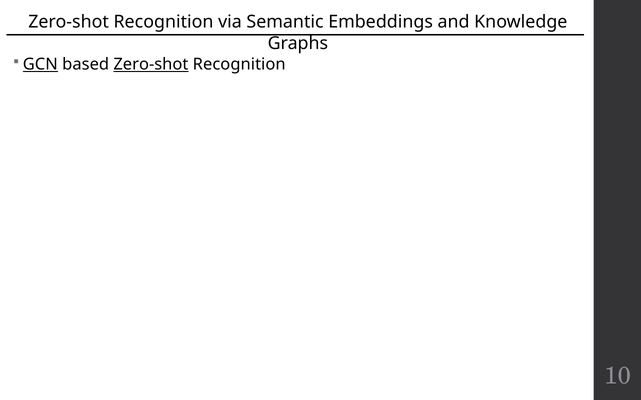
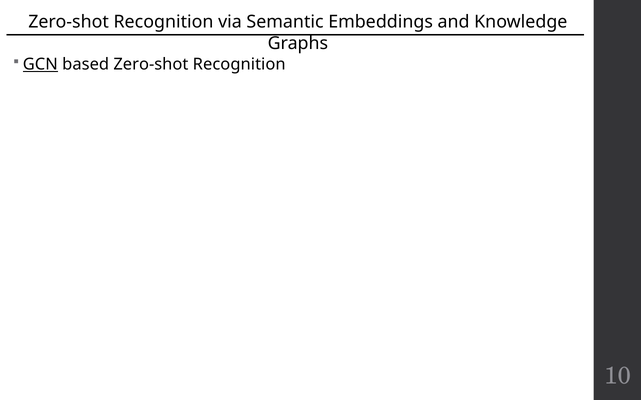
Zero-shot at (151, 64) underline: present -> none
